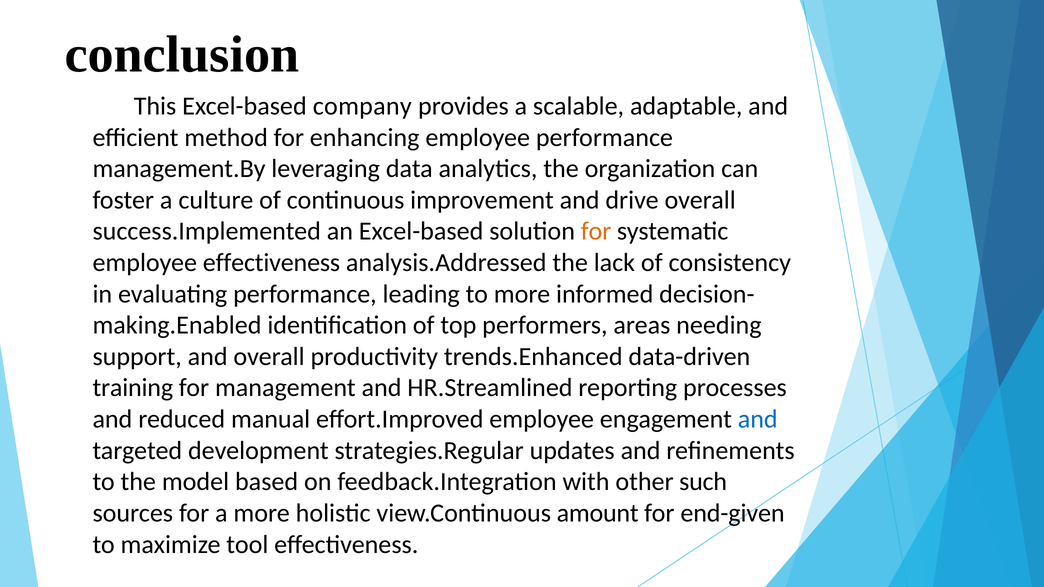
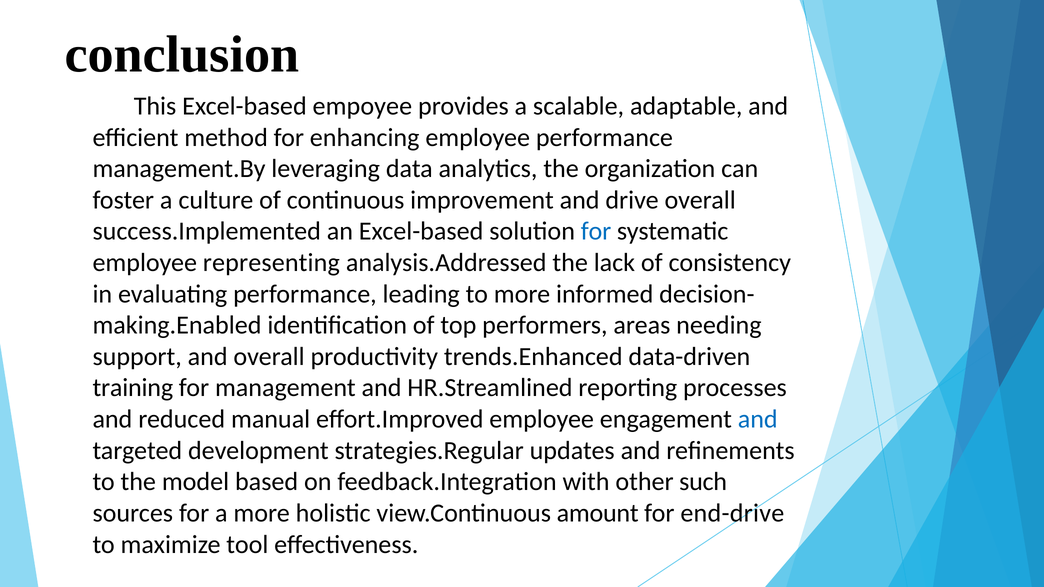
company: company -> empoyee
for at (596, 231) colour: orange -> blue
employee effectiveness: effectiveness -> representing
end-given: end-given -> end-drive
